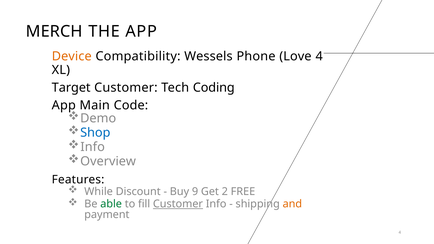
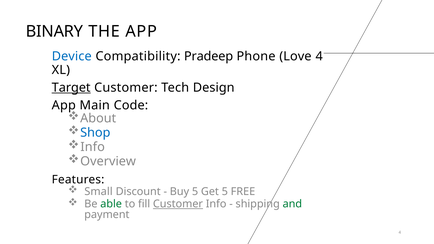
MERCH: MERCH -> BINARY
Device colour: orange -> blue
Wessels: Wessels -> Pradeep
Target underline: none -> present
Coding: Coding -> Design
Demo: Demo -> About
While: While -> Small
Buy 9: 9 -> 5
Get 2: 2 -> 5
and colour: orange -> green
